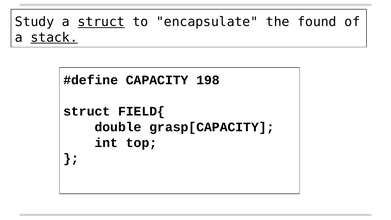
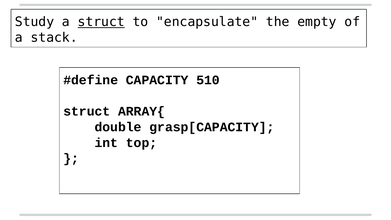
found: found -> empty
stack underline: present -> none
198: 198 -> 510
FIELD{: FIELD{ -> ARRAY{
